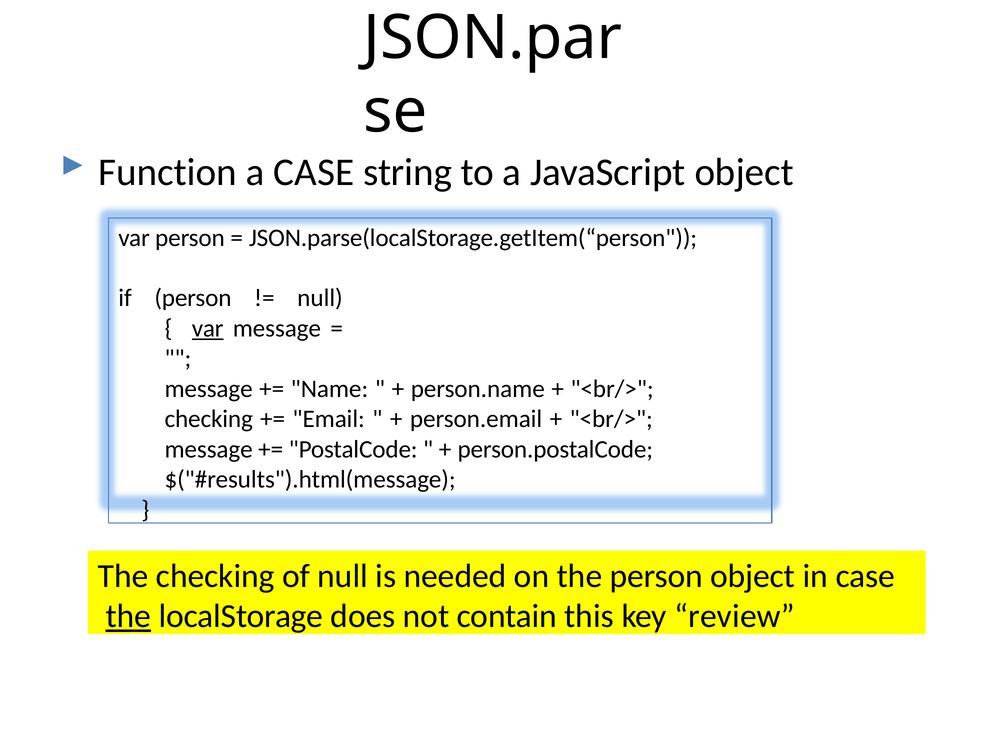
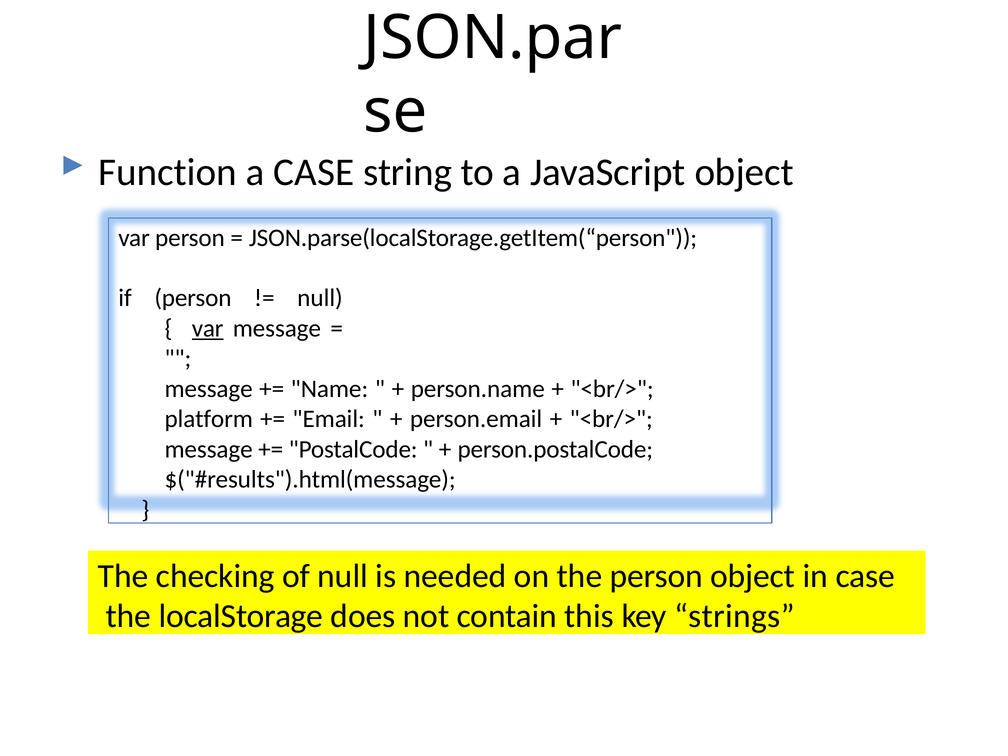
checking at (209, 419): checking -> platform
the at (128, 616) underline: present -> none
review: review -> strings
